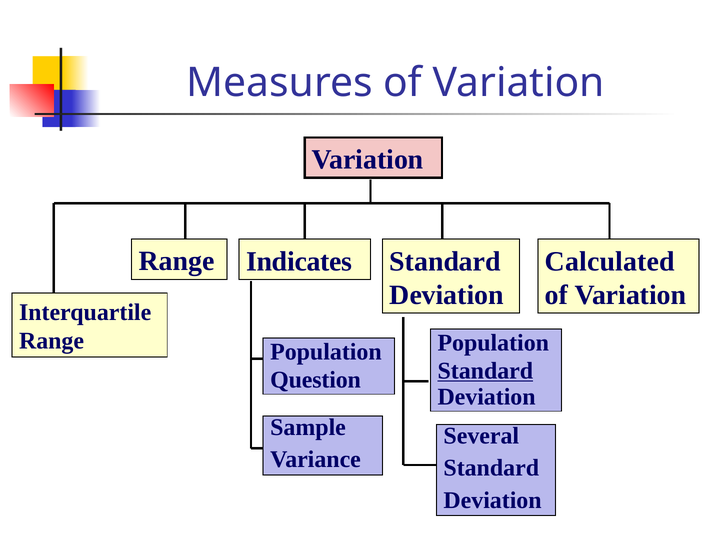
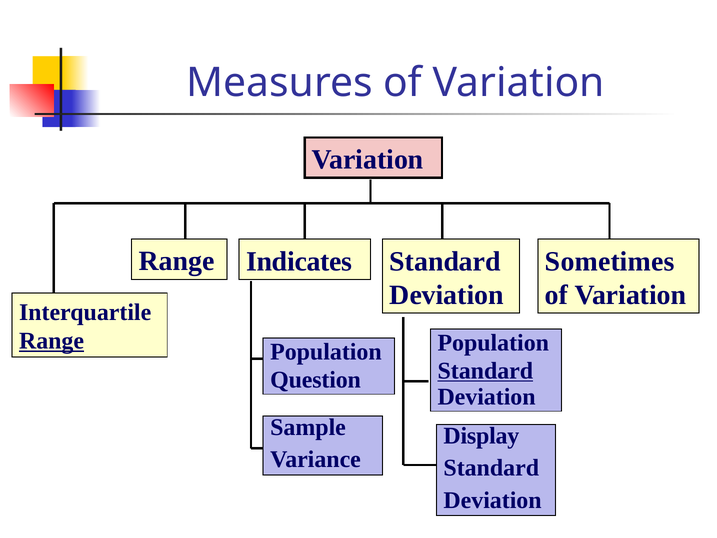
Calculated: Calculated -> Sometimes
Range at (52, 341) underline: none -> present
Several: Several -> Display
